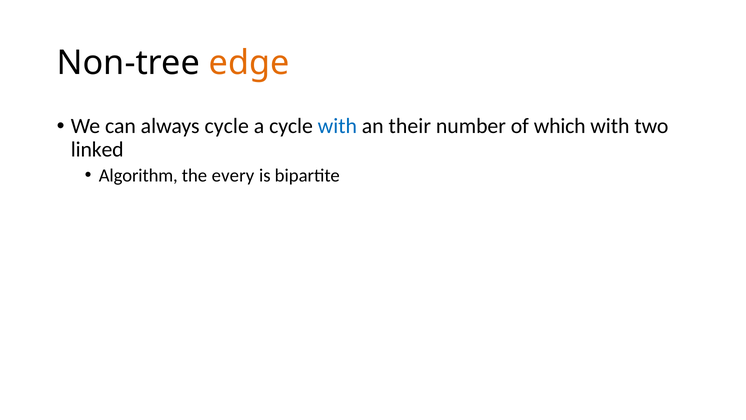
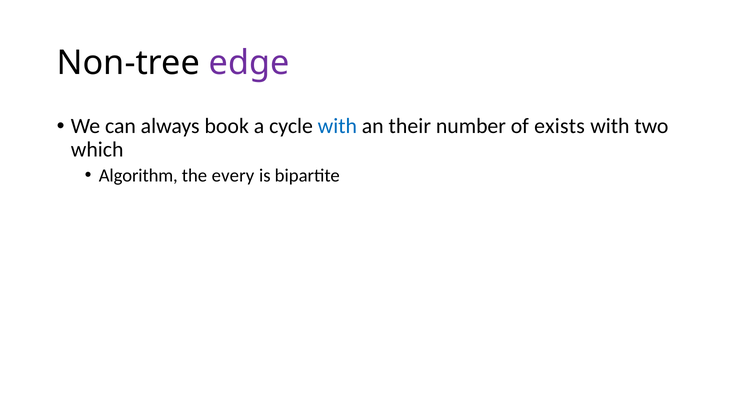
edge colour: orange -> purple
always cycle: cycle -> book
which: which -> exists
linked: linked -> which
